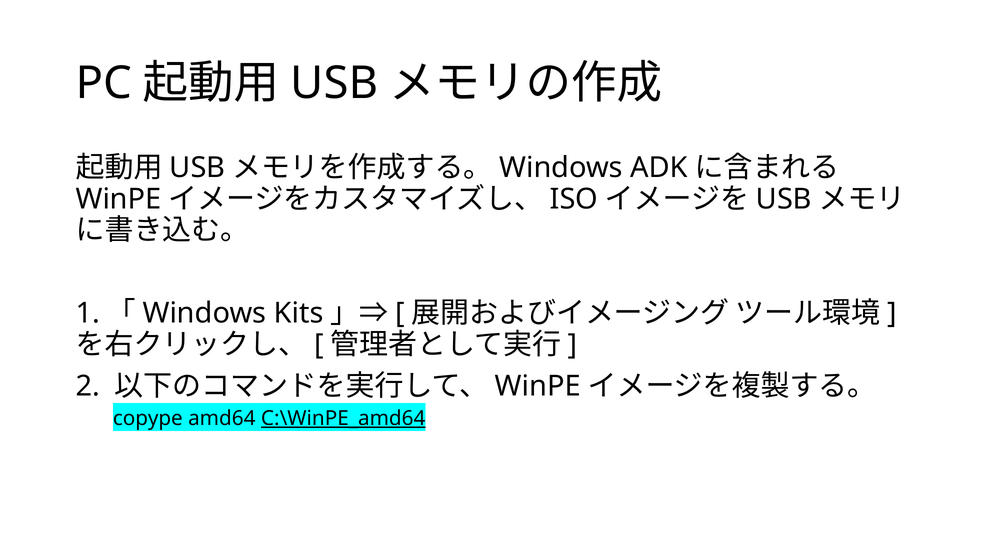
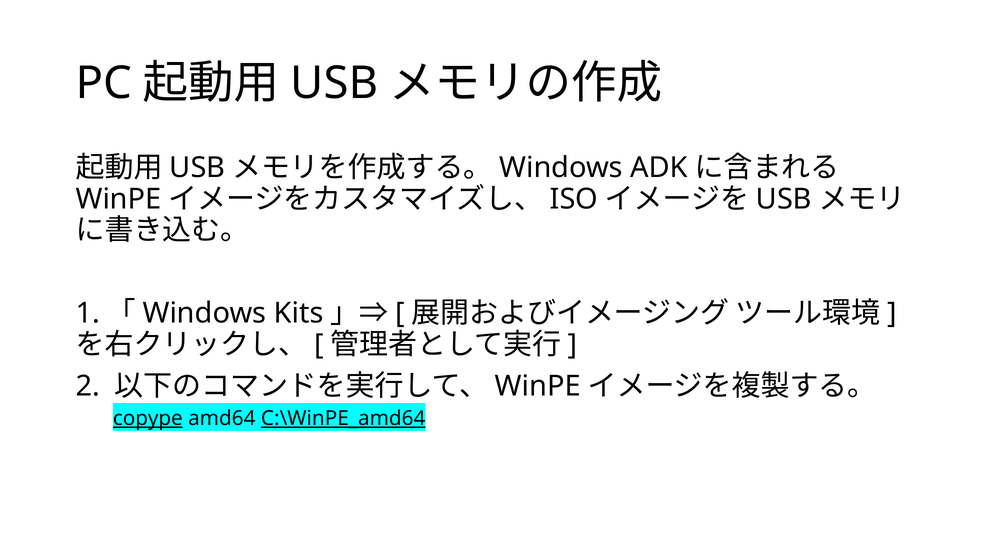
copype underline: none -> present
